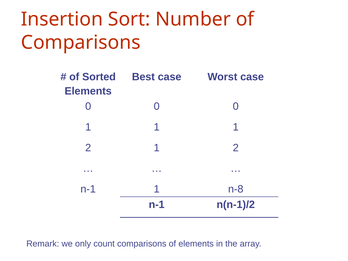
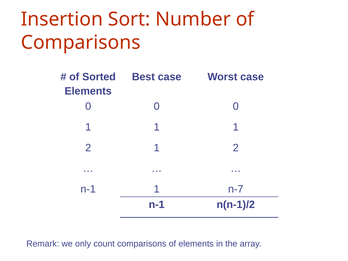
n-8: n-8 -> n-7
